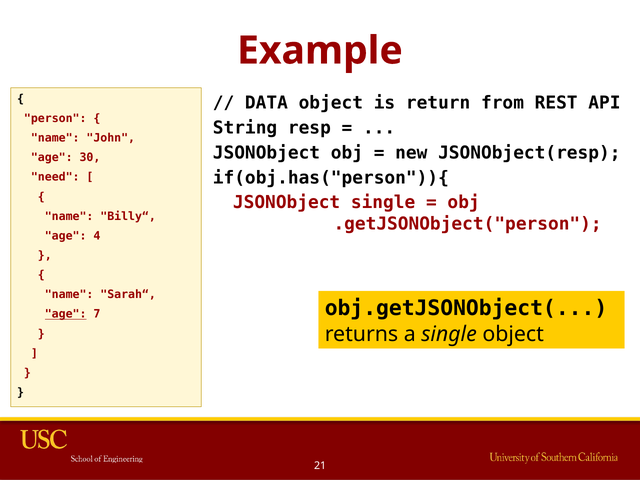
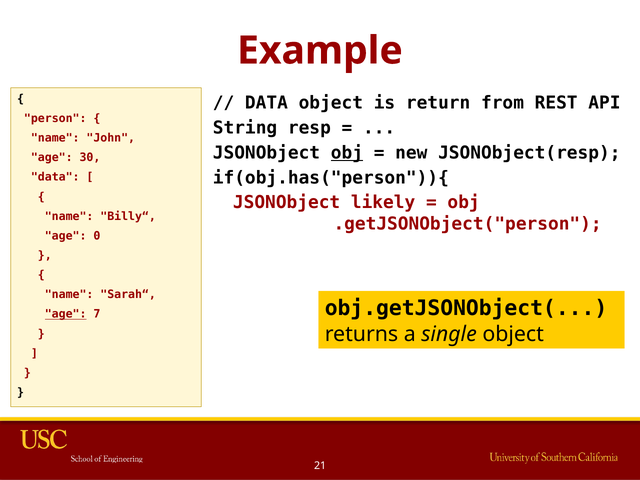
obj at (347, 153) underline: none -> present
need at (55, 177): need -> data
JSONObject single: single -> likely
4: 4 -> 0
